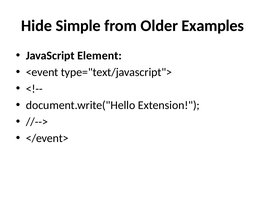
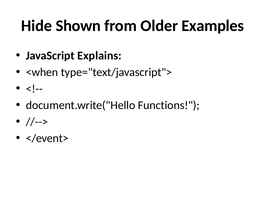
Simple: Simple -> Shown
Element: Element -> Explains
<event: <event -> <when
Extension: Extension -> Functions
